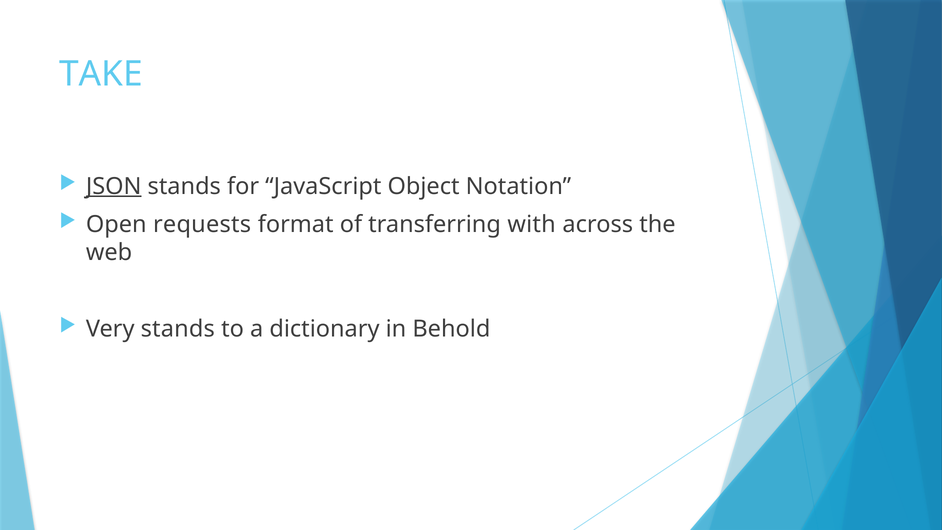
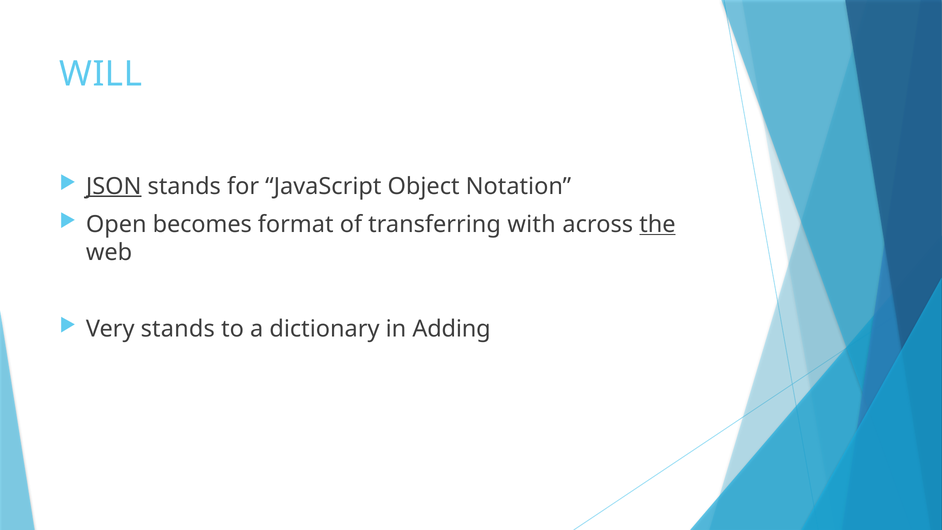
TAKE: TAKE -> WILL
requests: requests -> becomes
the underline: none -> present
Behold: Behold -> Adding
